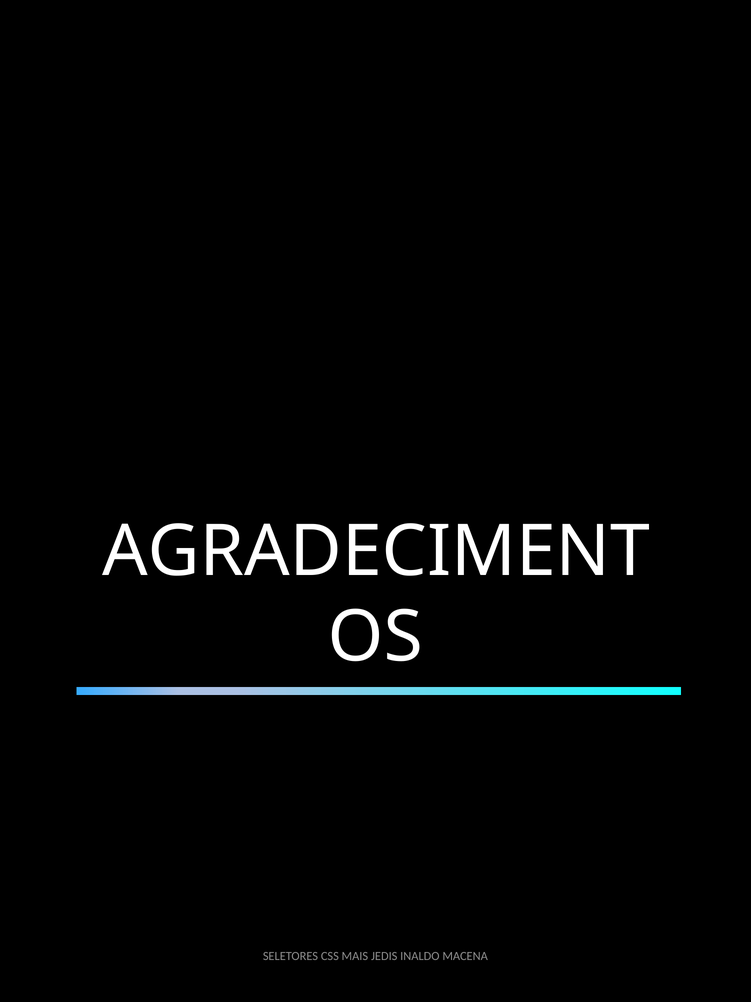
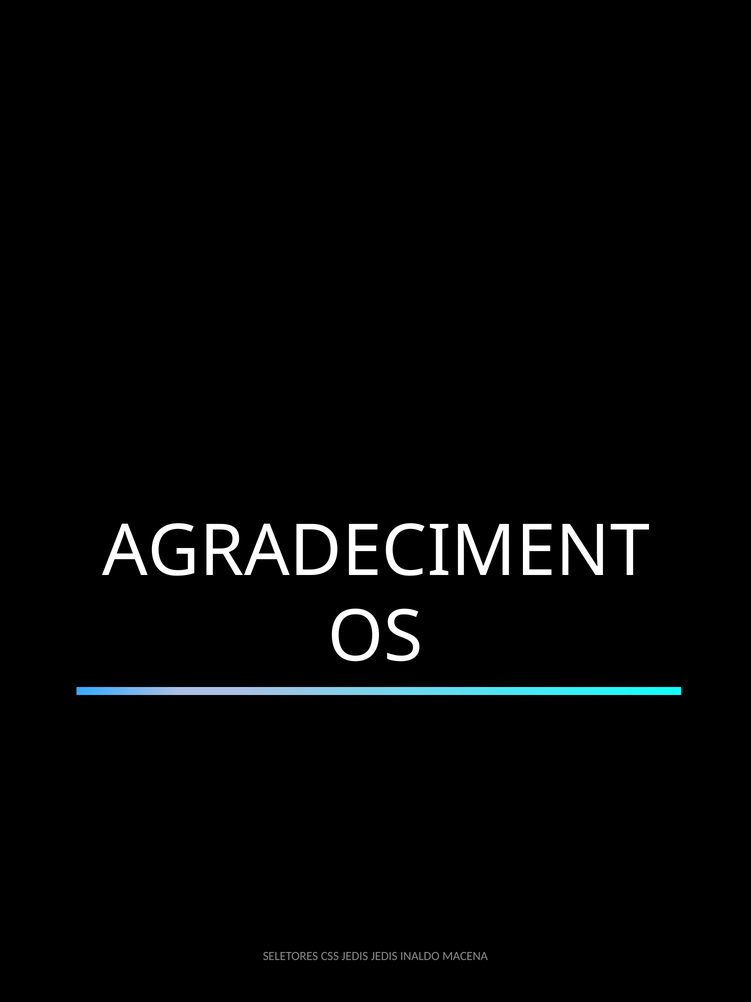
CSS MAIS: MAIS -> JEDIS
